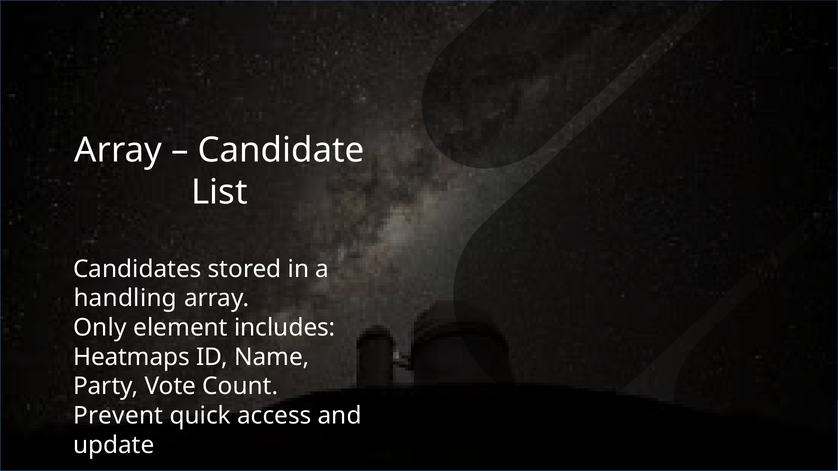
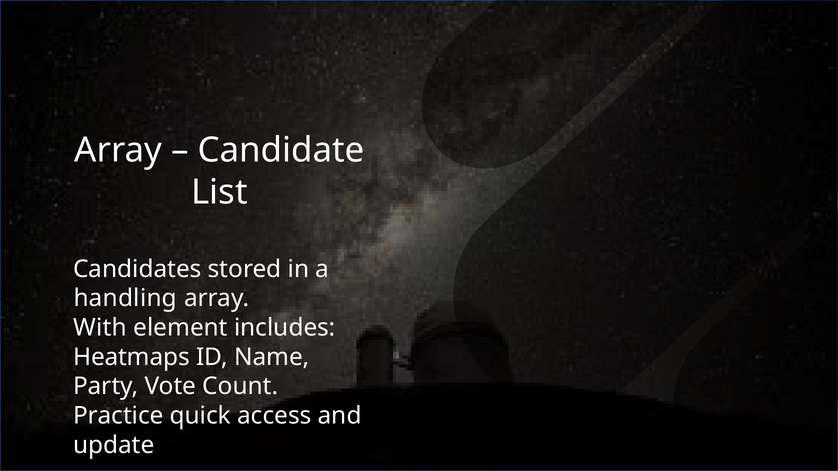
Only: Only -> With
Prevent: Prevent -> Practice
